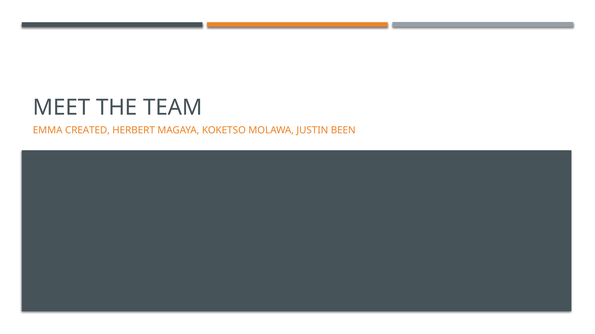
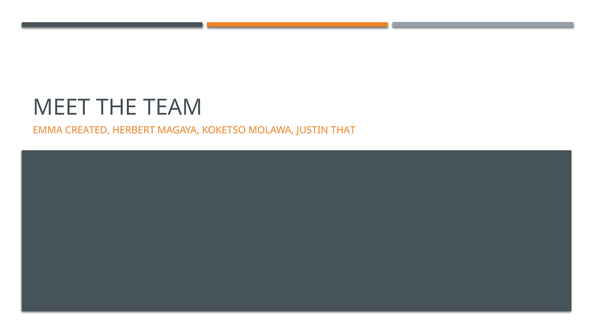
BEEN: BEEN -> THAT
